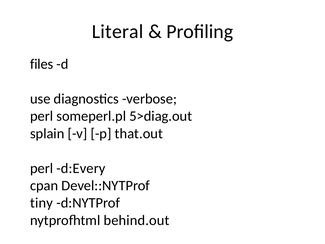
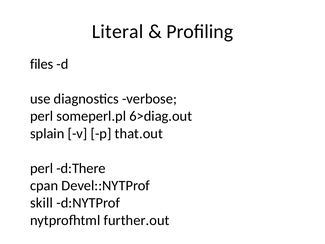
5>diag.out: 5>diag.out -> 6>diag.out
d:Every: d:Every -> d:There
tiny: tiny -> skill
behind.out: behind.out -> further.out
